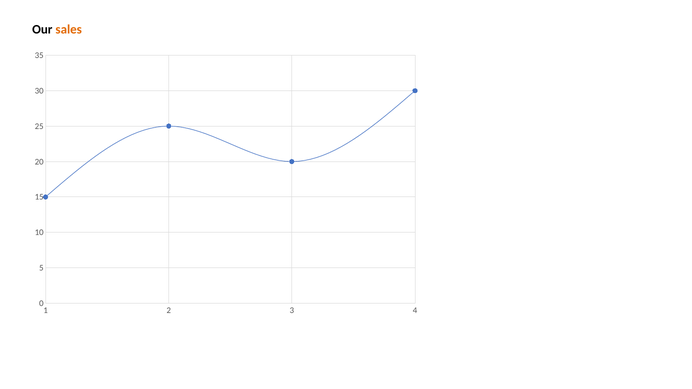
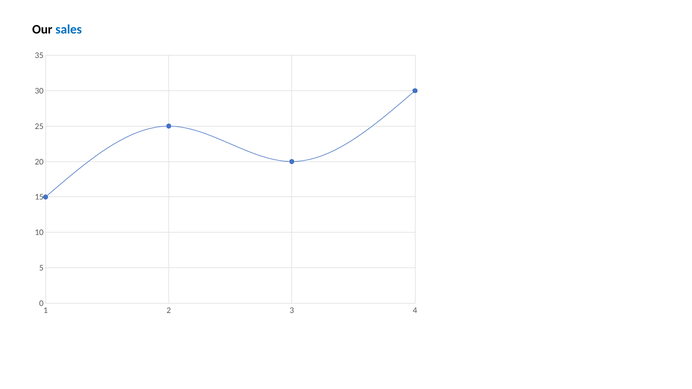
sales colour: orange -> blue
